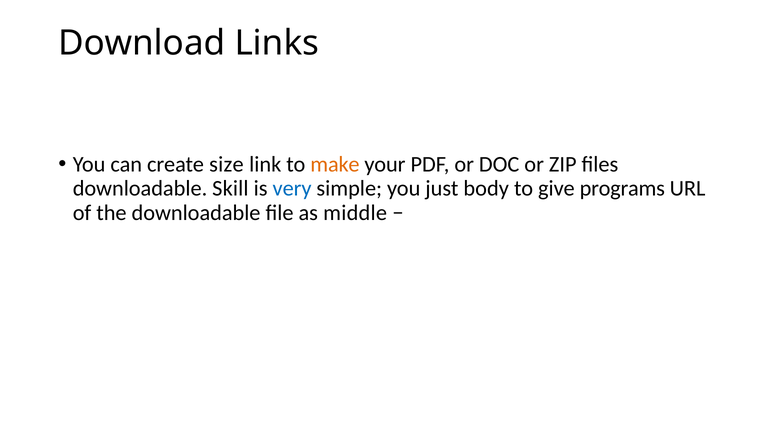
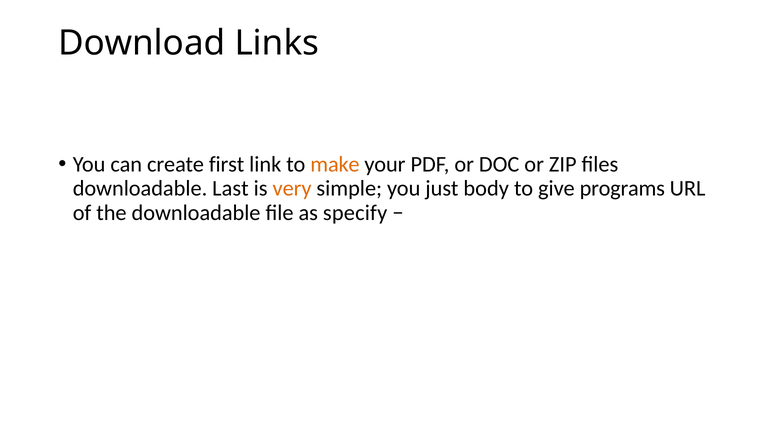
size: size -> first
Skill: Skill -> Last
very colour: blue -> orange
middle: middle -> specify
